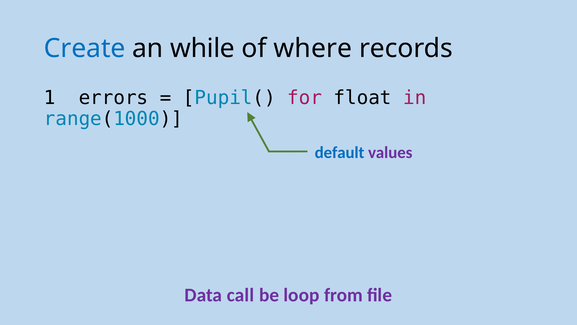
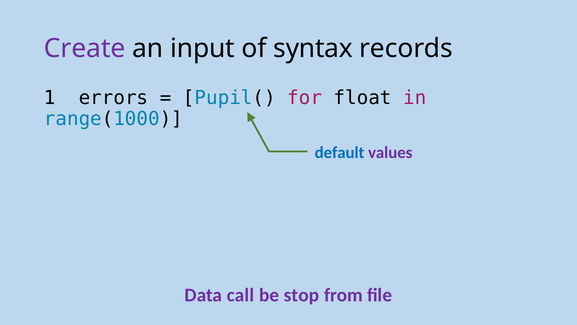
Create colour: blue -> purple
while: while -> input
where: where -> syntax
loop: loop -> stop
